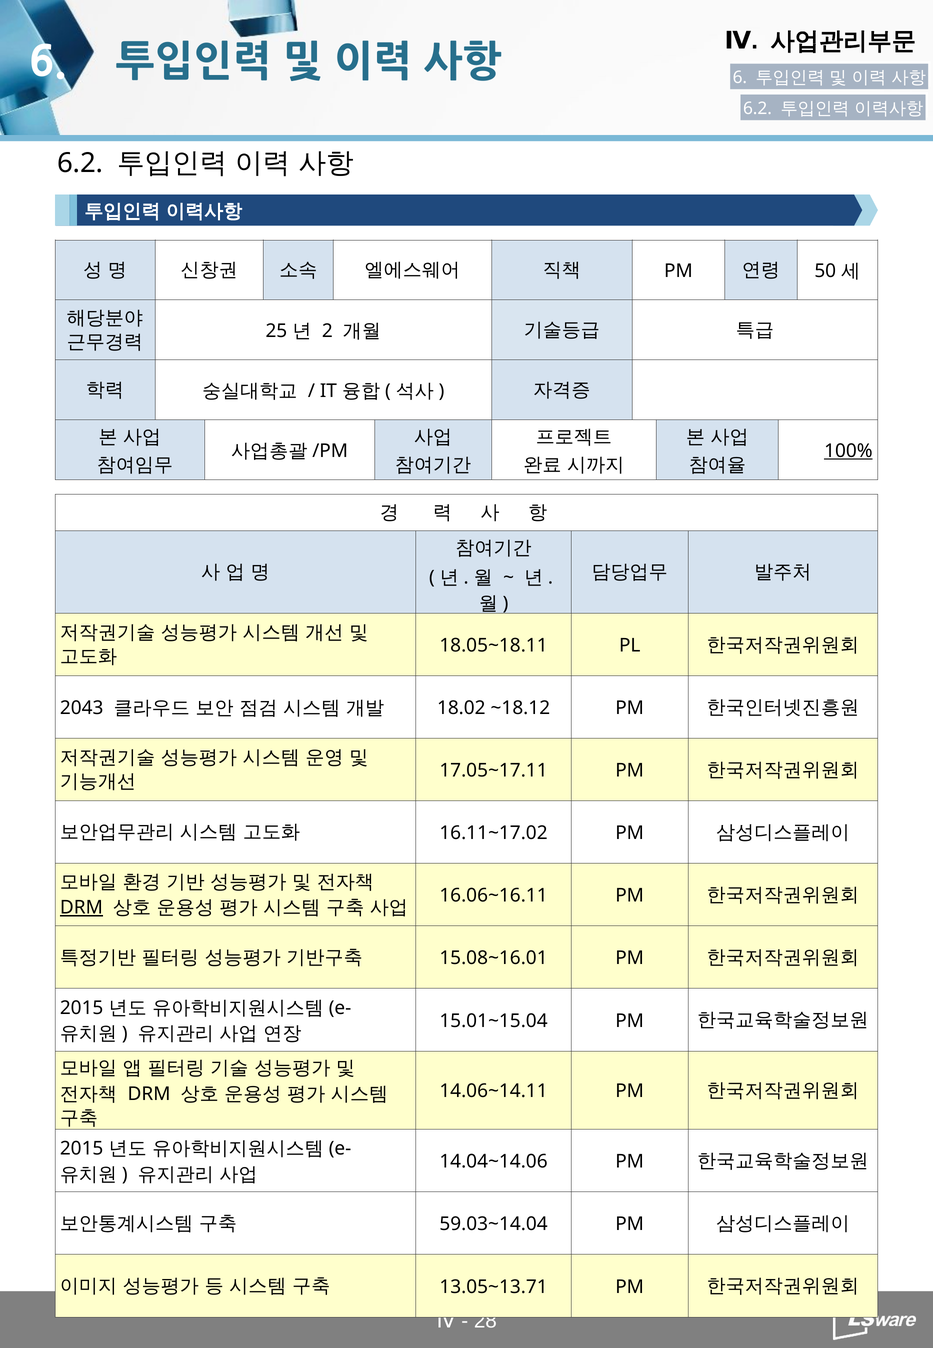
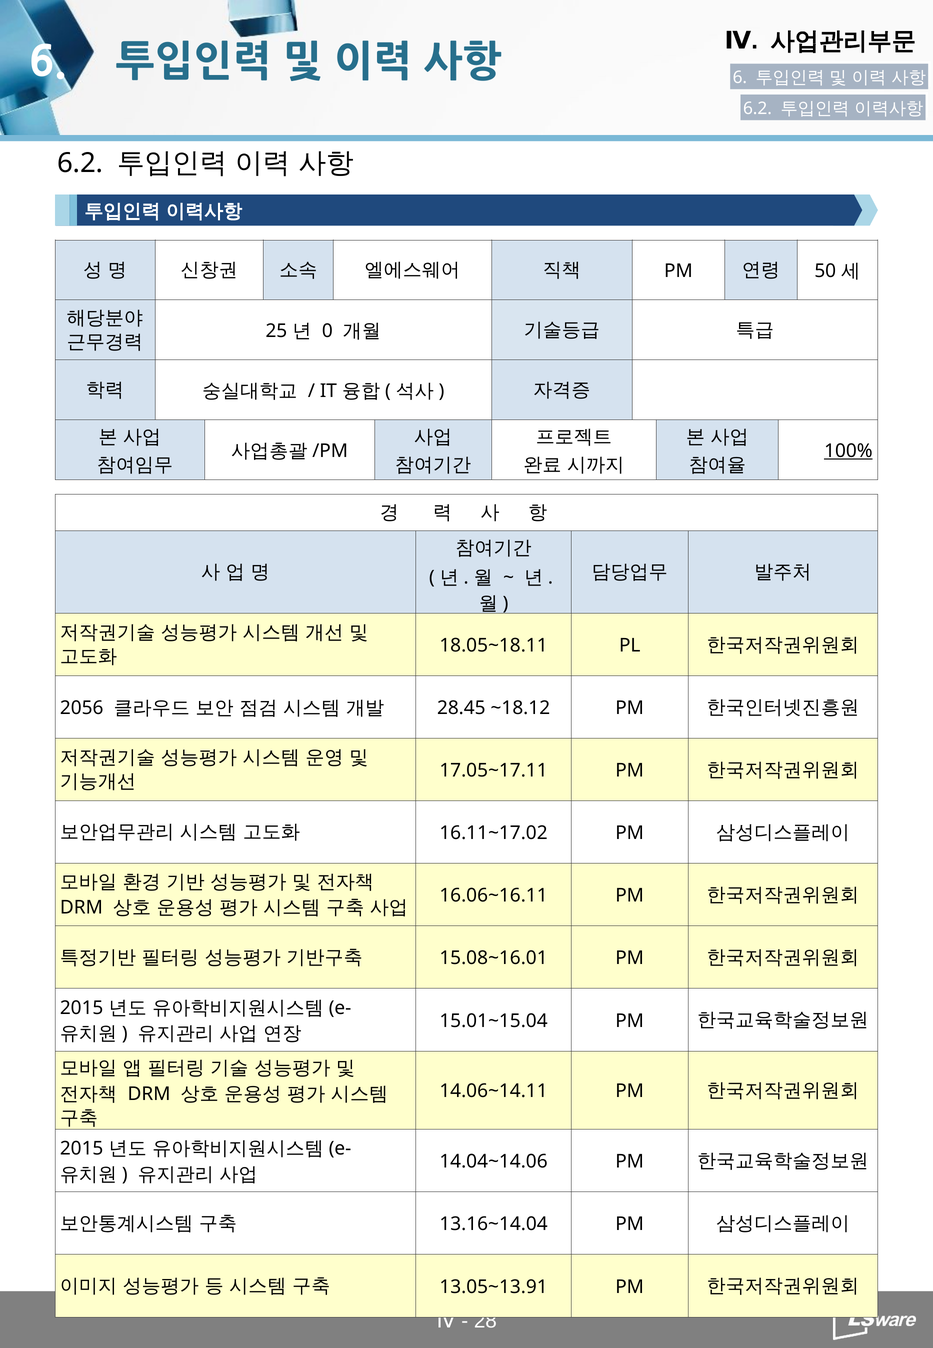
2: 2 -> 0
2043: 2043 -> 2056
18.02: 18.02 -> 28.45
DRM at (81, 907) underline: present -> none
59.03~14.04: 59.03~14.04 -> 13.16~14.04
13.05~13.71: 13.05~13.71 -> 13.05~13.91
